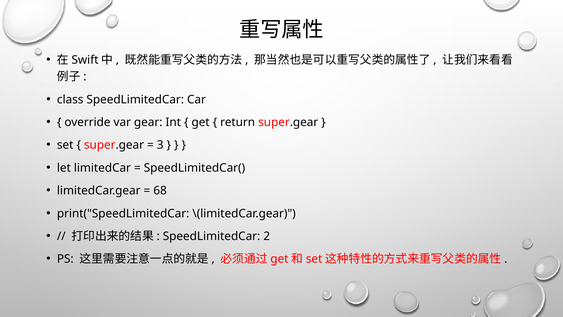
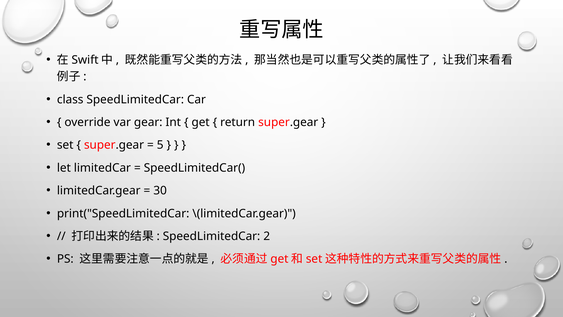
3: 3 -> 5
68: 68 -> 30
